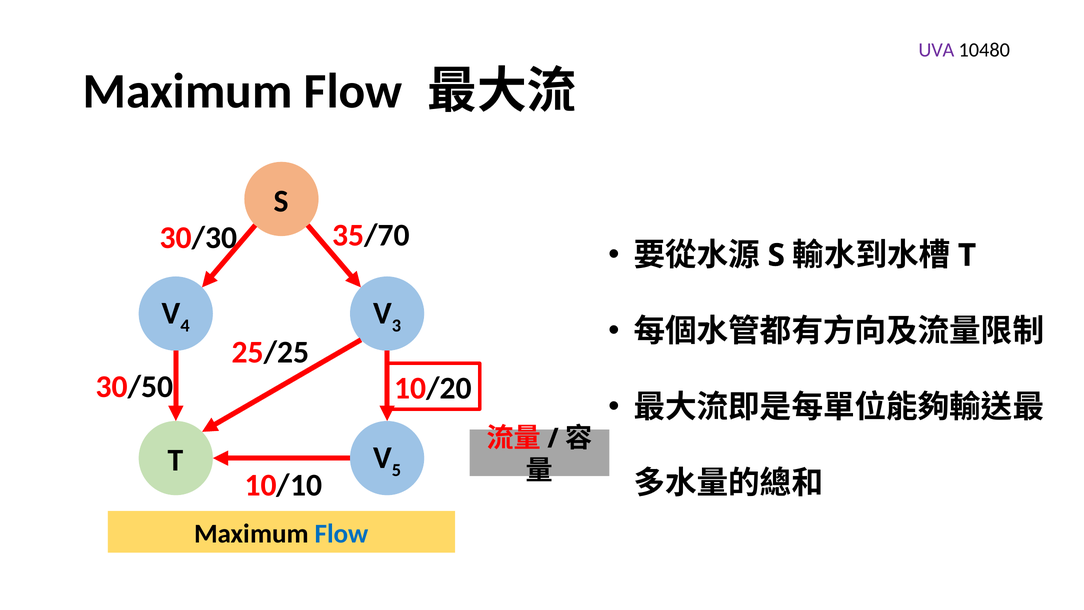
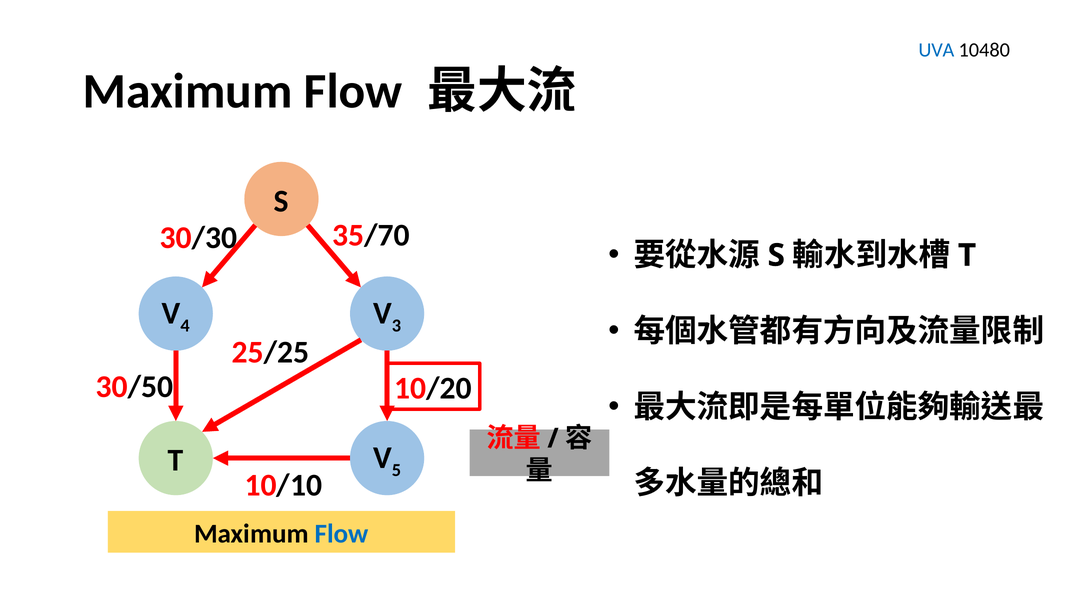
UVA colour: purple -> blue
